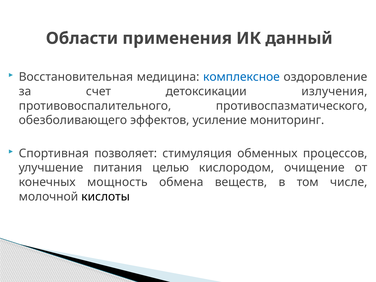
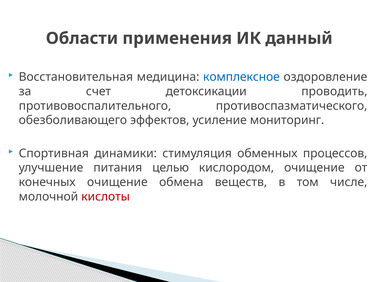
излучения: излучения -> проводить
позволяет: позволяет -> динамики
конечных мощность: мощность -> очищение
кислоты colour: black -> red
